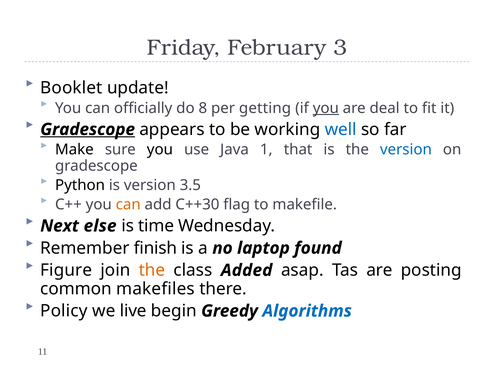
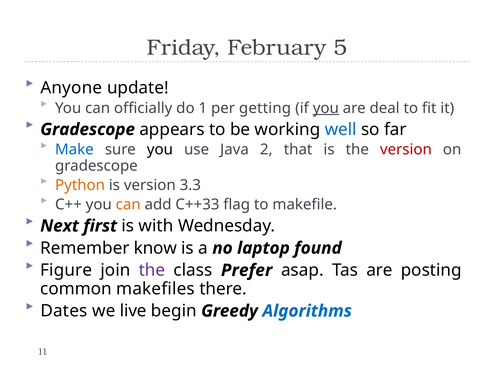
3: 3 -> 5
Booklet: Booklet -> Anyone
8: 8 -> 1
Gradescope at (88, 130) underline: present -> none
Make colour: black -> blue
1: 1 -> 2
version at (406, 150) colour: blue -> red
Python colour: black -> orange
3.5: 3.5 -> 3.3
C++30: C++30 -> C++33
else: else -> first
time: time -> with
finish: finish -> know
the at (152, 271) colour: orange -> purple
Added: Added -> Prefer
Policy: Policy -> Dates
